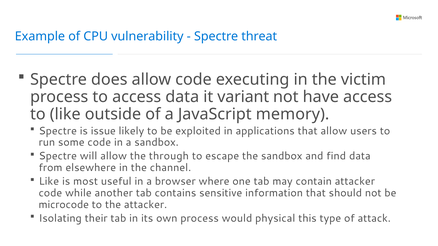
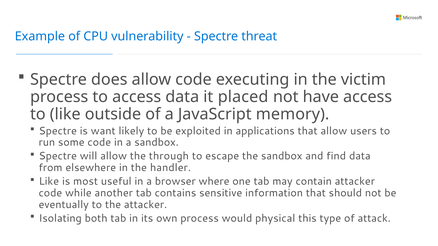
variant: variant -> placed
issue: issue -> want
channel: channel -> handler
microcode: microcode -> eventually
their: their -> both
